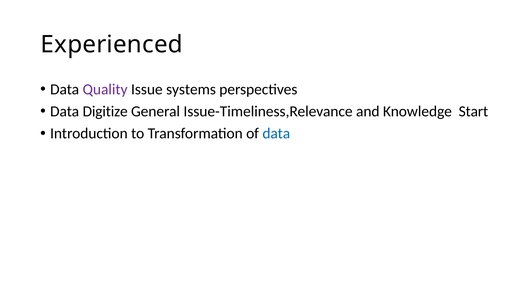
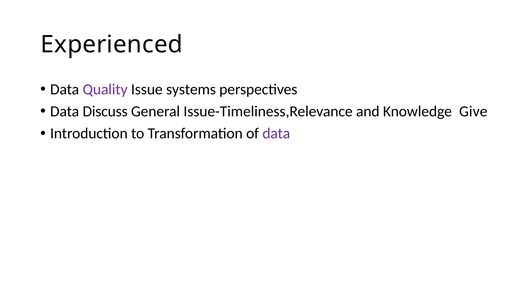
Digitize: Digitize -> Discuss
Start: Start -> Give
data at (276, 134) colour: blue -> purple
